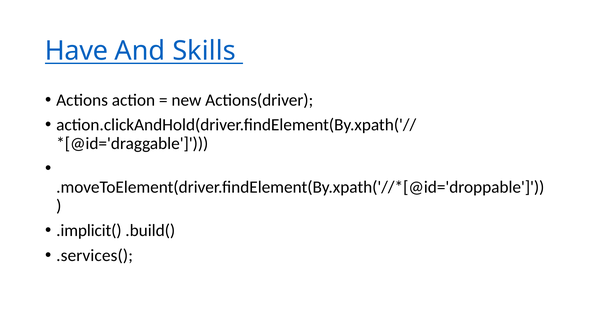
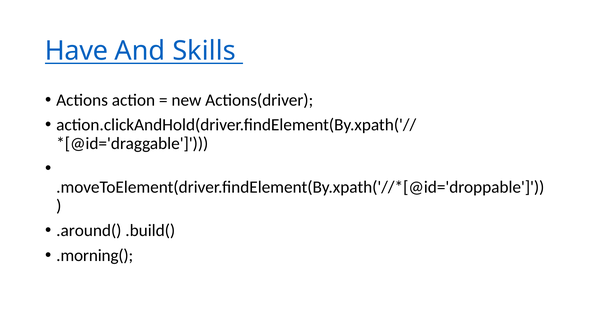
.implicit(: .implicit( -> .around(
.services();: .services(); -> .morning();
